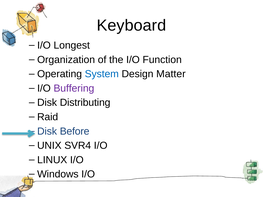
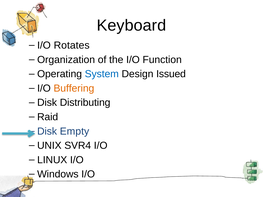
Longest: Longest -> Rotates
Matter: Matter -> Issued
Buffering colour: purple -> orange
Before: Before -> Empty
